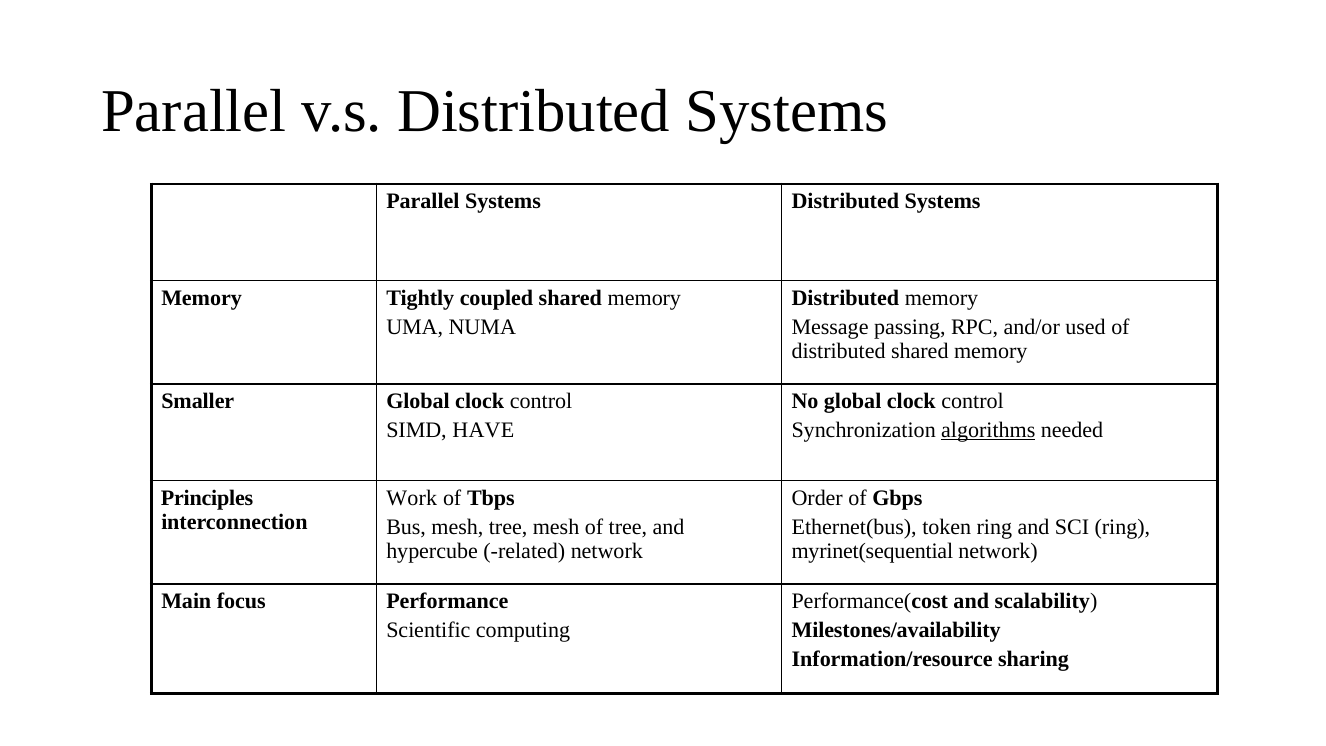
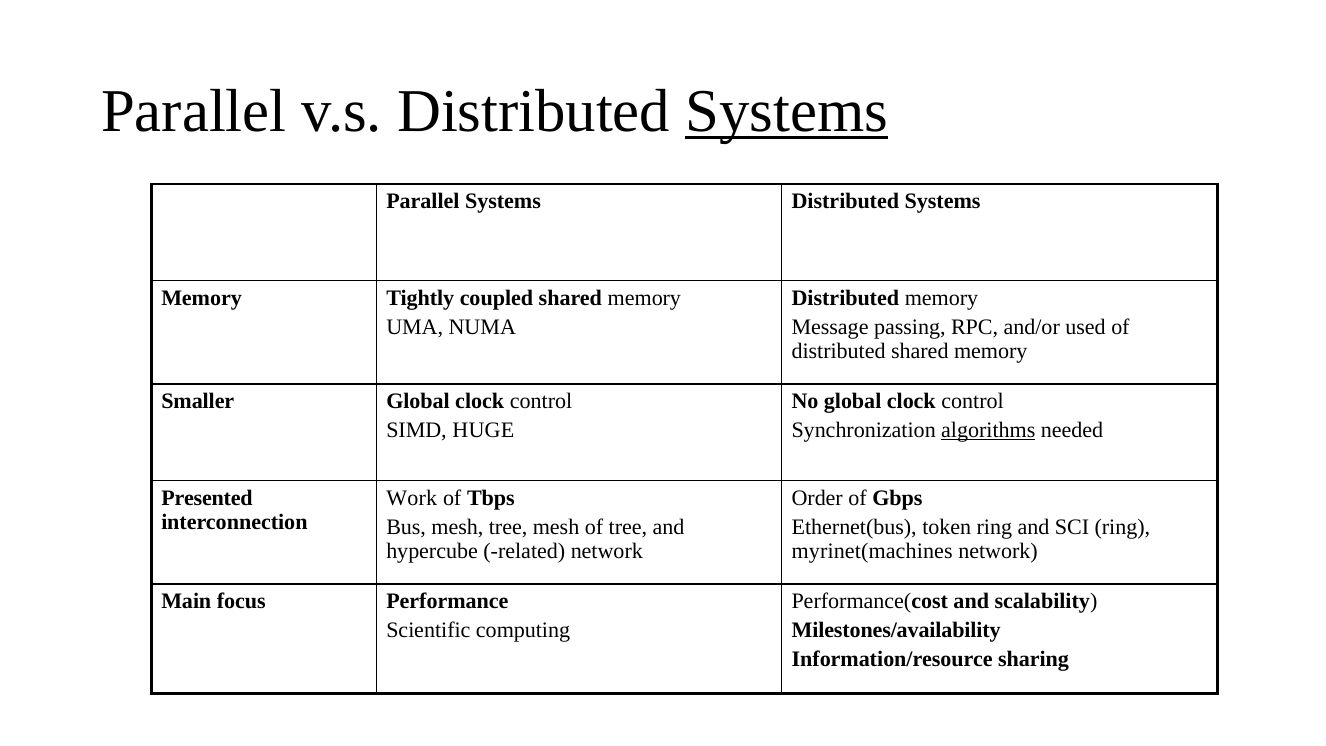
Systems at (787, 111) underline: none -> present
HAVE: HAVE -> HUGE
Principles: Principles -> Presented
myrinet(sequential: myrinet(sequential -> myrinet(machines
